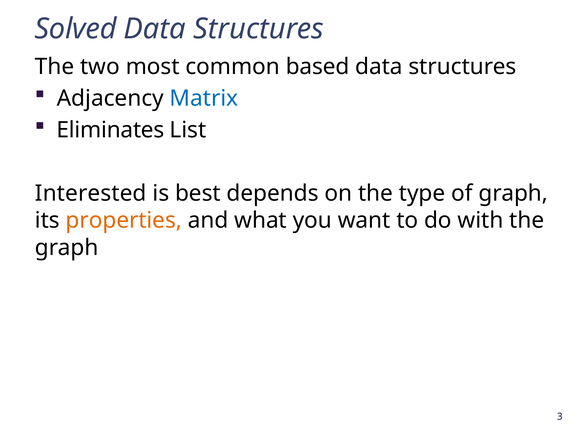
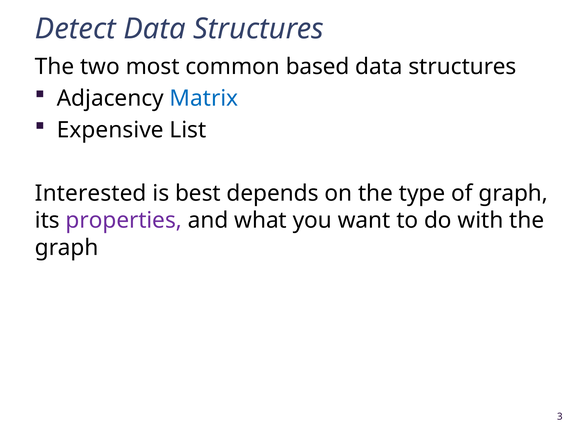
Solved: Solved -> Detect
Eliminates: Eliminates -> Expensive
properties colour: orange -> purple
